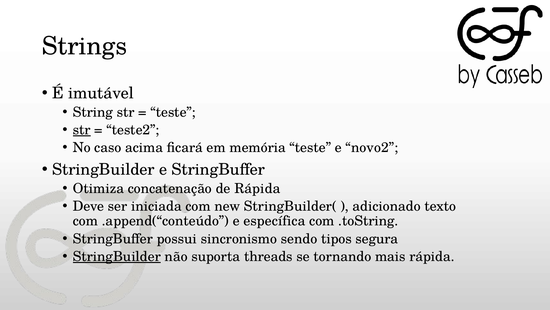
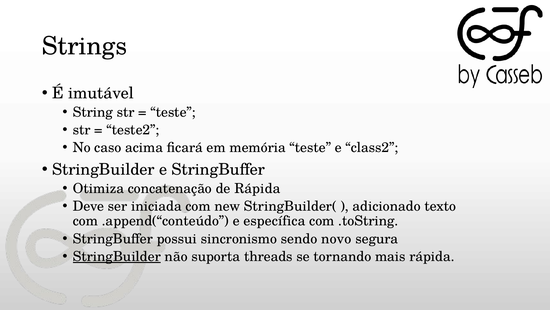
str at (82, 130) underline: present -> none
novo2: novo2 -> class2
tipos: tipos -> novo
